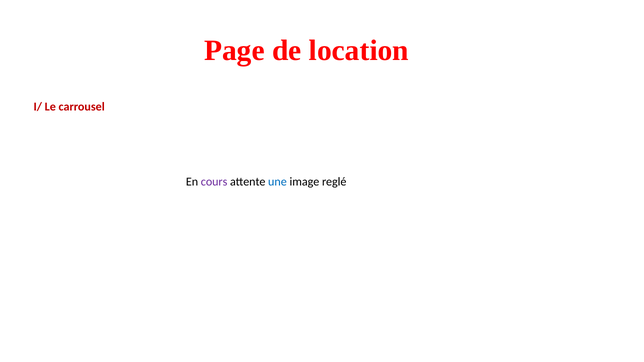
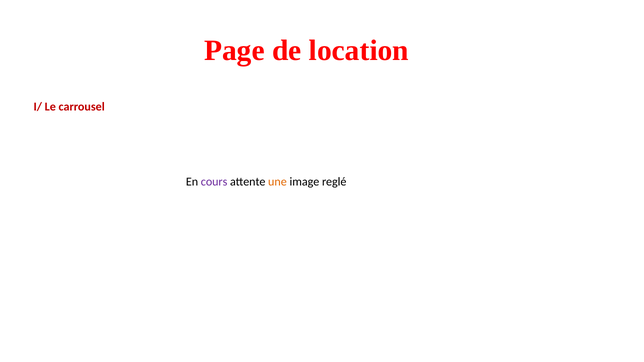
une colour: blue -> orange
